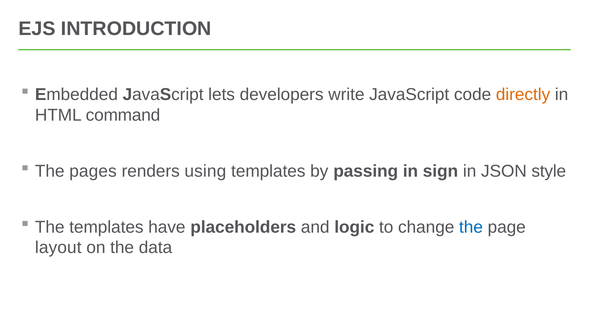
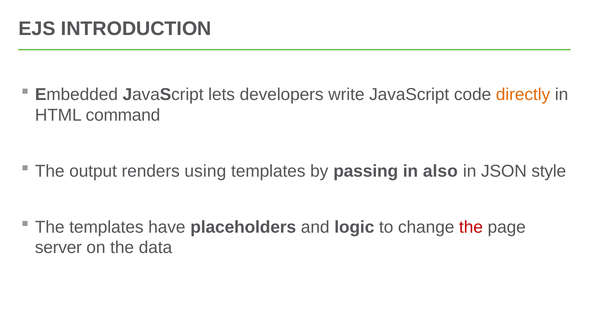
pages: pages -> output
sign: sign -> also
the at (471, 227) colour: blue -> red
layout: layout -> server
